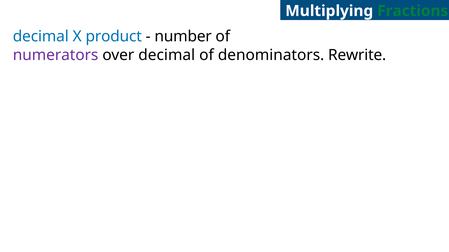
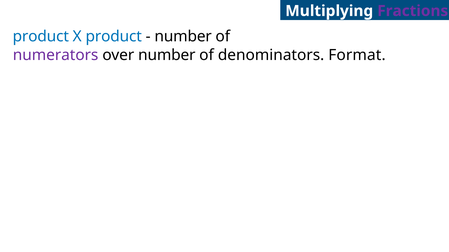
Fractions colour: green -> purple
decimal at (41, 37): decimal -> product
over decimal: decimal -> number
Rewrite: Rewrite -> Format
